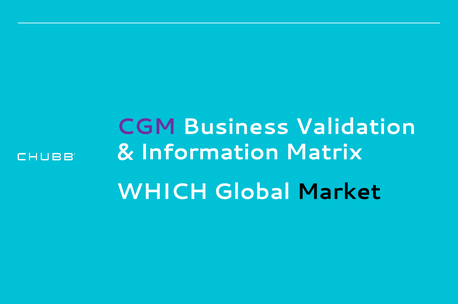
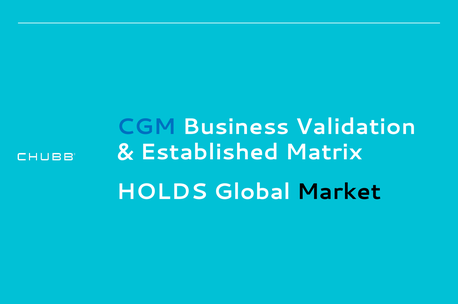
CGM colour: purple -> blue
Information: Information -> Established
WHICH: WHICH -> HOLDS
